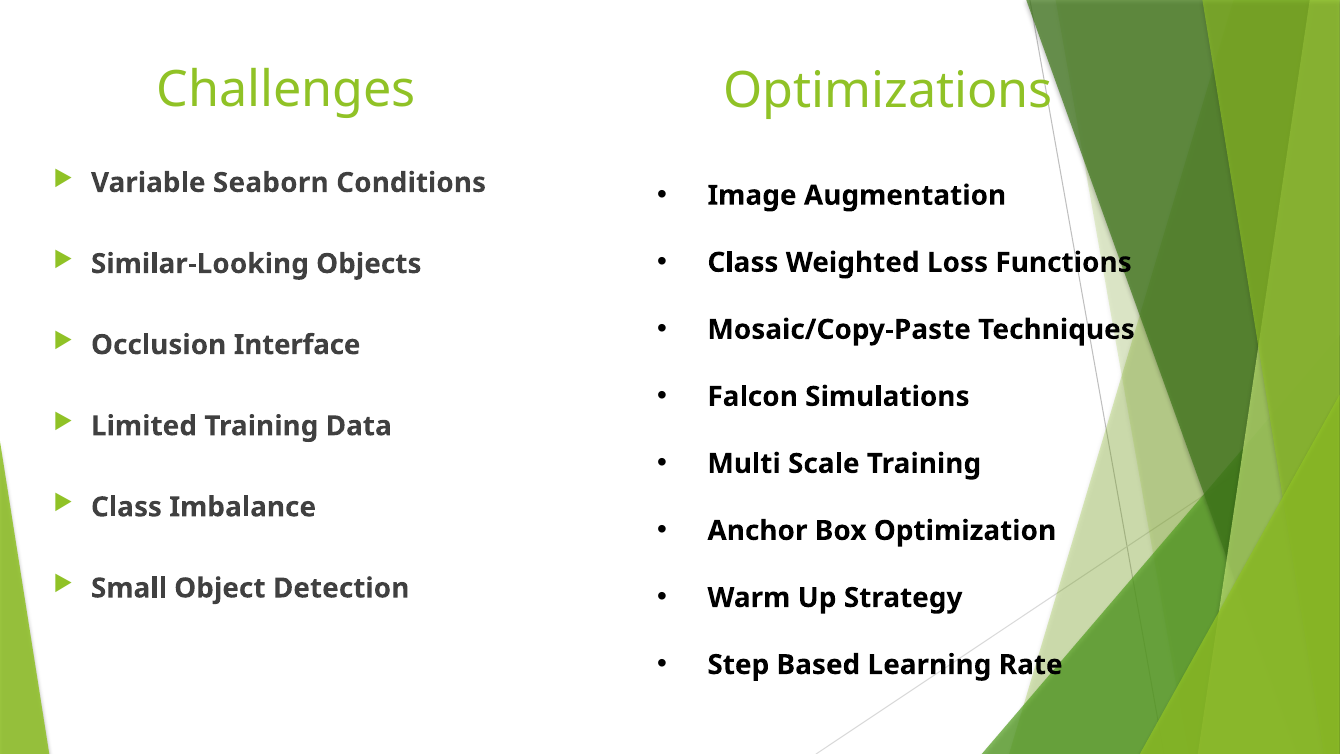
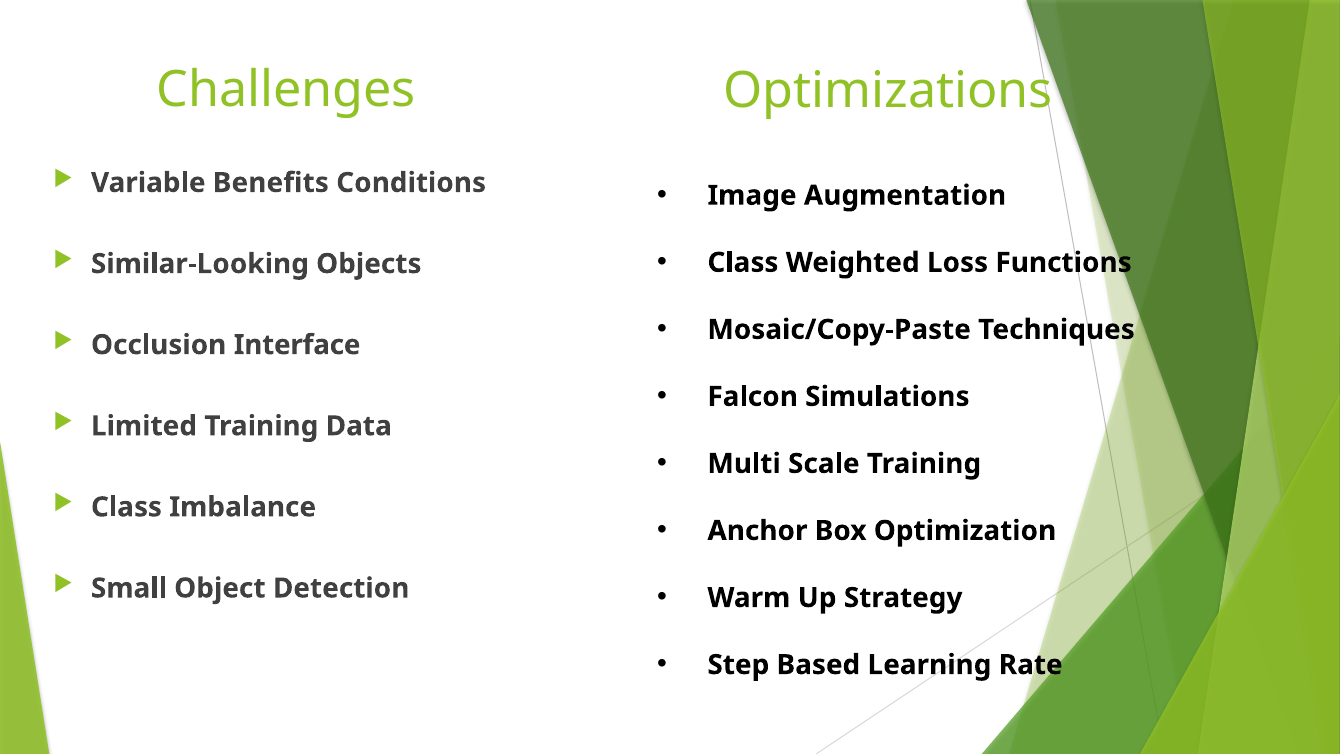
Seaborn: Seaborn -> Benefits
